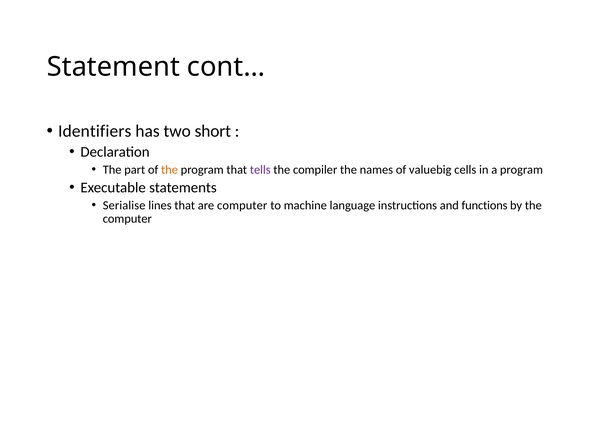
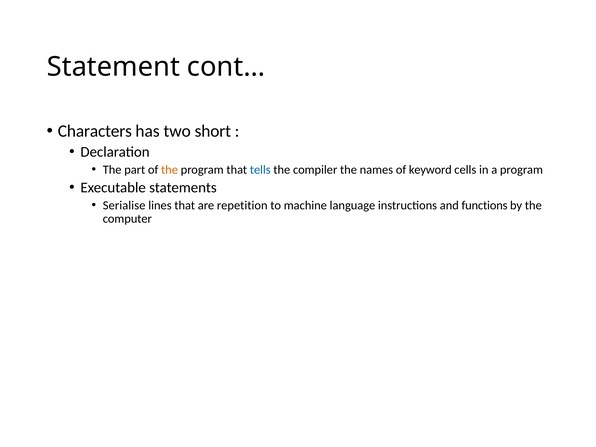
Identifiers: Identifiers -> Characters
tells colour: purple -> blue
valuebig: valuebig -> keyword
are computer: computer -> repetition
